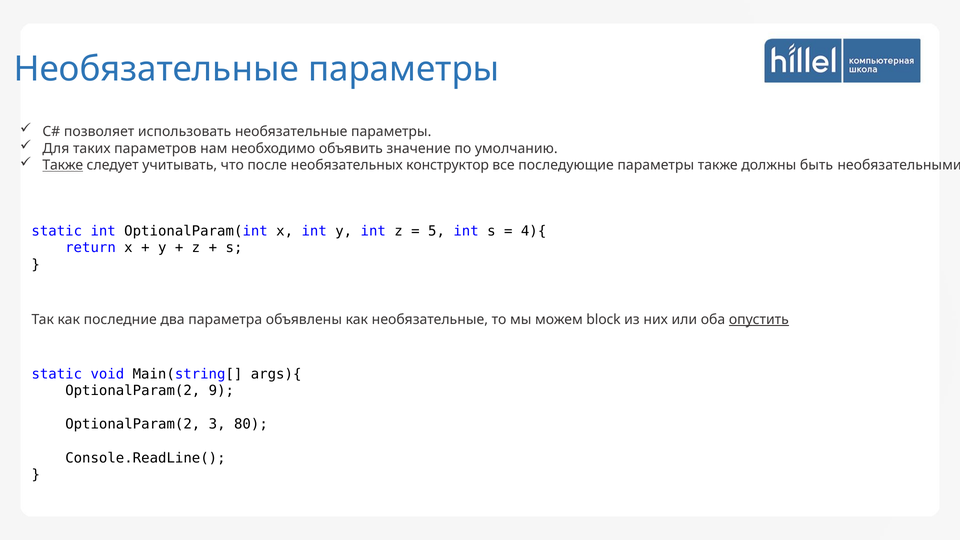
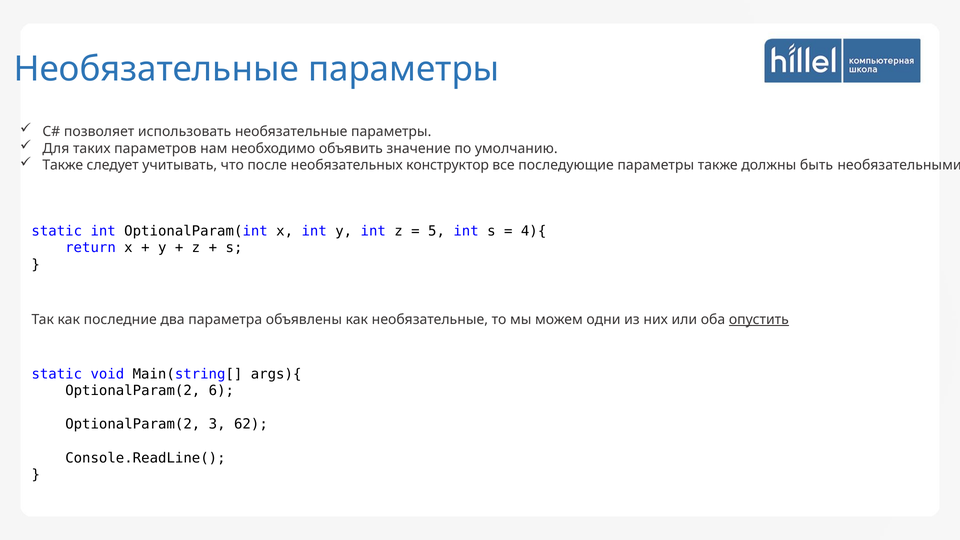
Также at (63, 165) underline: present -> none
block: block -> одни
9: 9 -> 6
80: 80 -> 62
